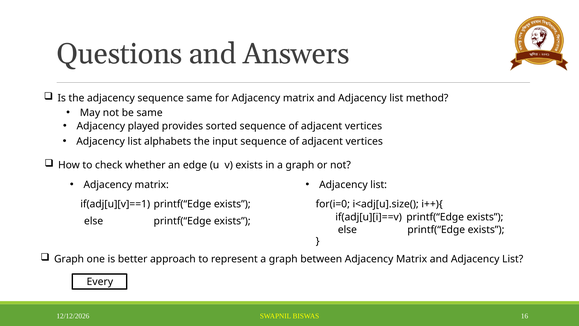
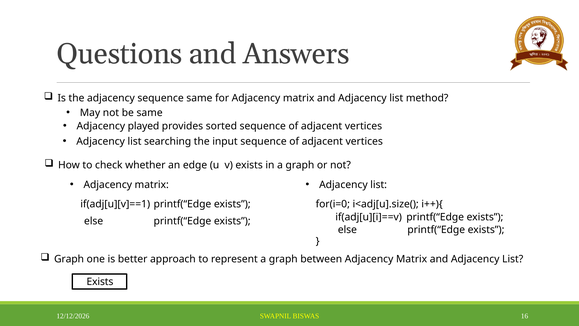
alphabets: alphabets -> searching
Every at (100, 281): Every -> Exists
